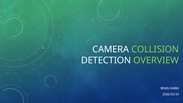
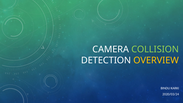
OVERVIEW colour: light green -> yellow
